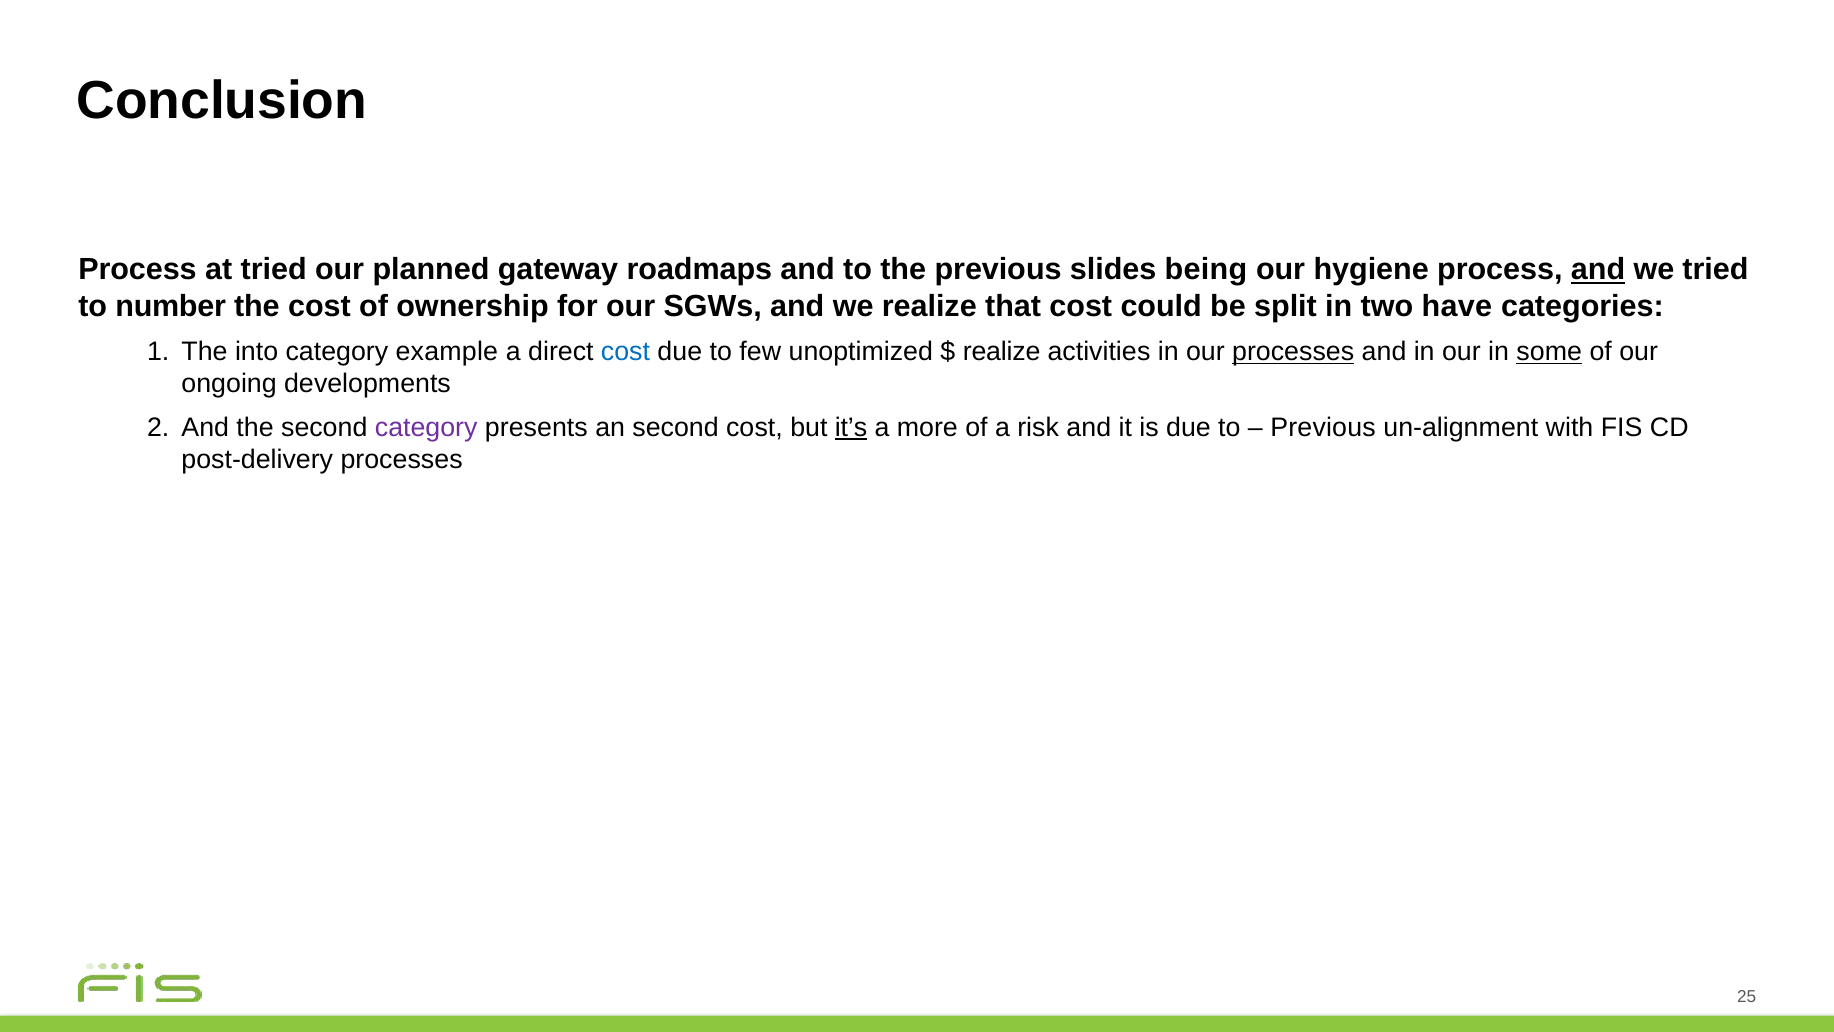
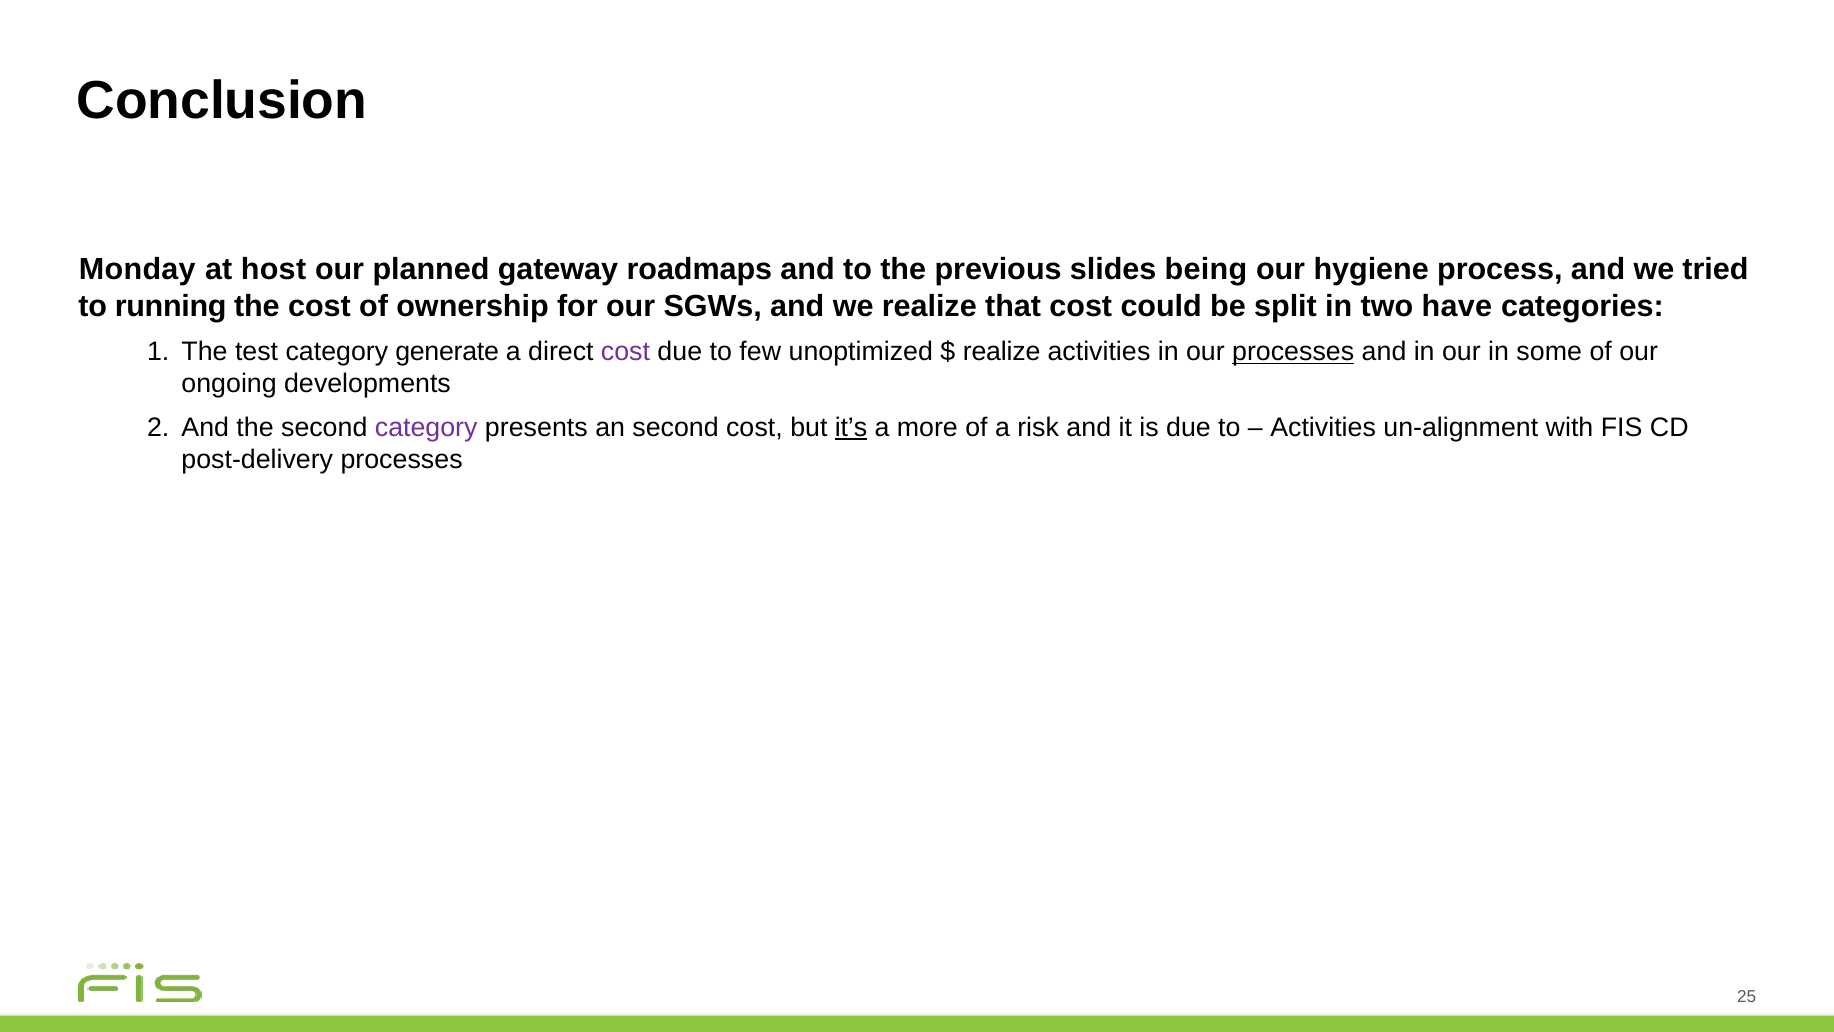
Process at (137, 270): Process -> Monday
at tried: tried -> host
and at (1598, 270) underline: present -> none
number: number -> running
into: into -> test
example: example -> generate
cost at (626, 352) colour: blue -> purple
some underline: present -> none
Previous at (1323, 428): Previous -> Activities
